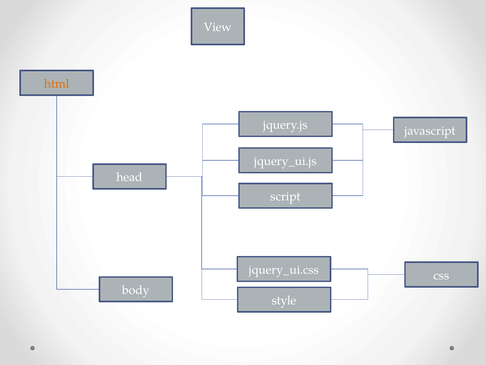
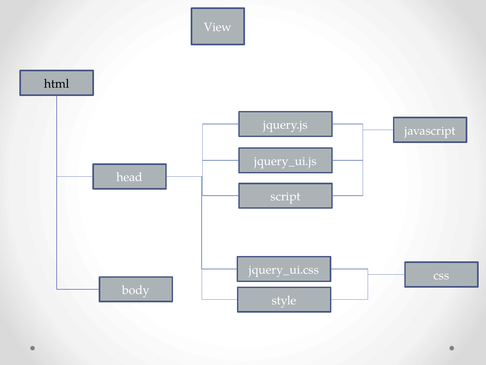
html colour: orange -> black
